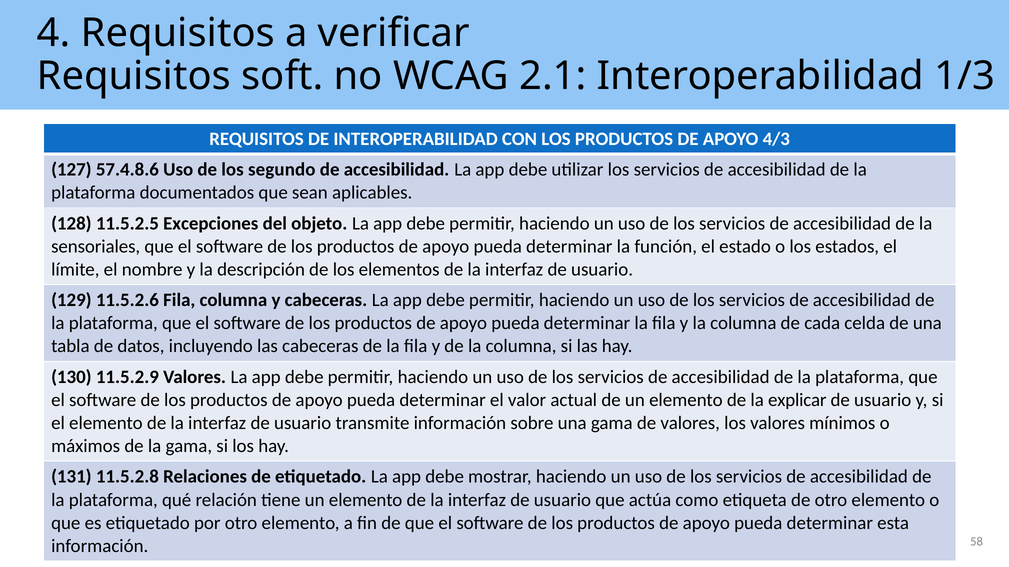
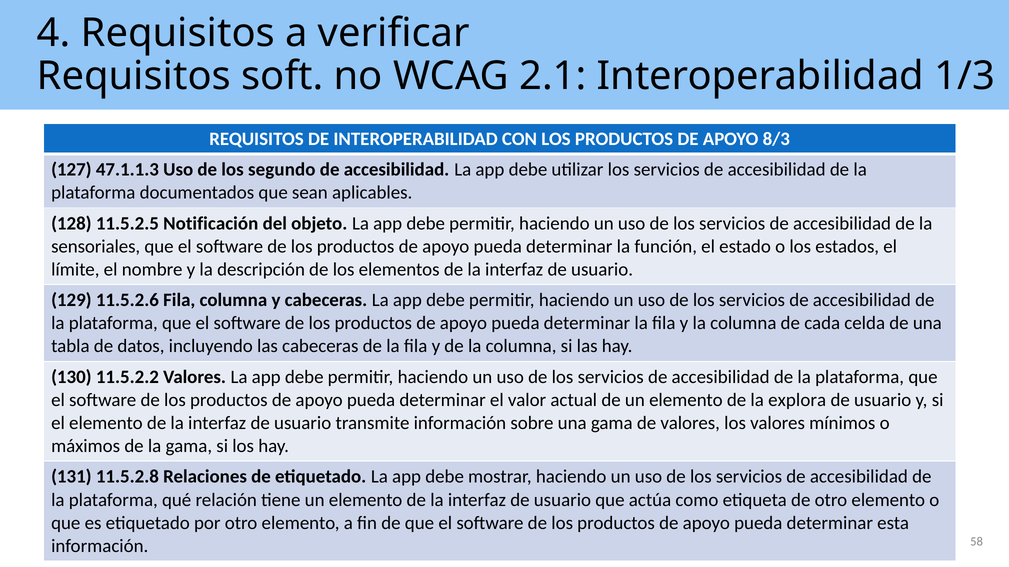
4/3: 4/3 -> 8/3
57.4.8.6: 57.4.8.6 -> 47.1.1.3
Excepciones: Excepciones -> Notificación
11.5.2.9: 11.5.2.9 -> 11.5.2.2
explicar: explicar -> explora
